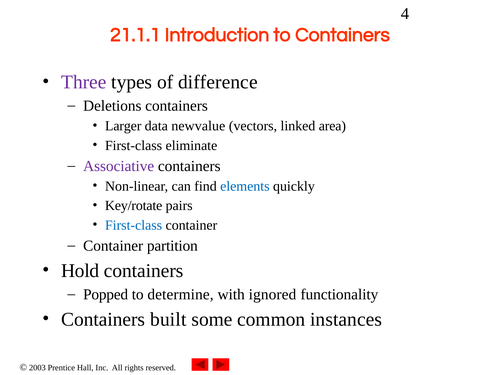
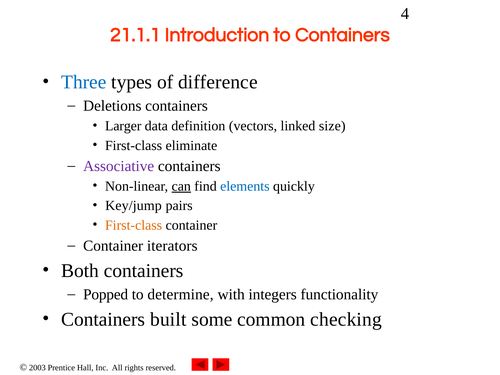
Three colour: purple -> blue
newvalue: newvalue -> definition
area: area -> size
can underline: none -> present
Key/rotate: Key/rotate -> Key/jump
First-class at (134, 225) colour: blue -> orange
partition: partition -> iterators
Hold: Hold -> Both
ignored: ignored -> integers
instances: instances -> checking
